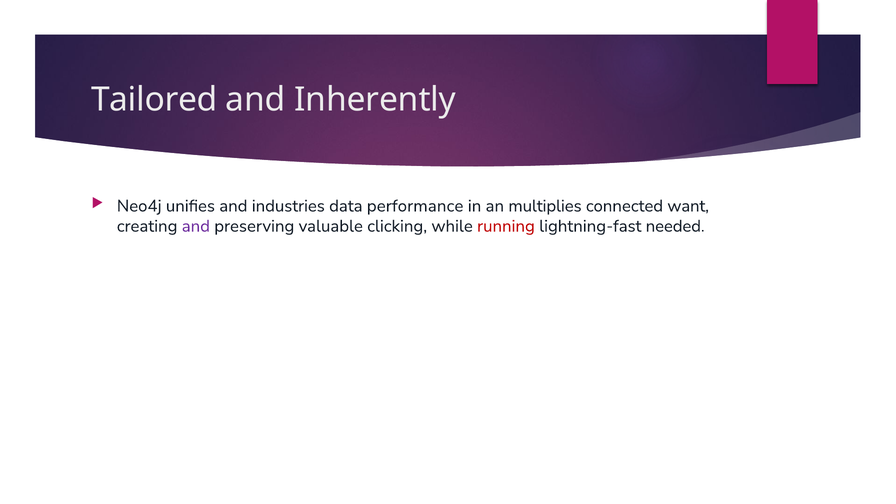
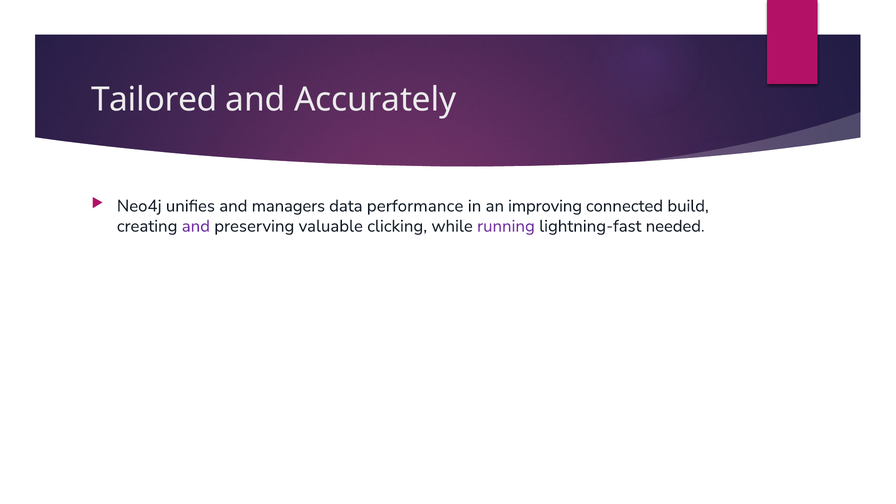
Inherently: Inherently -> Accurately
industries: industries -> managers
multiplies: multiplies -> improving
want: want -> build
running colour: red -> purple
